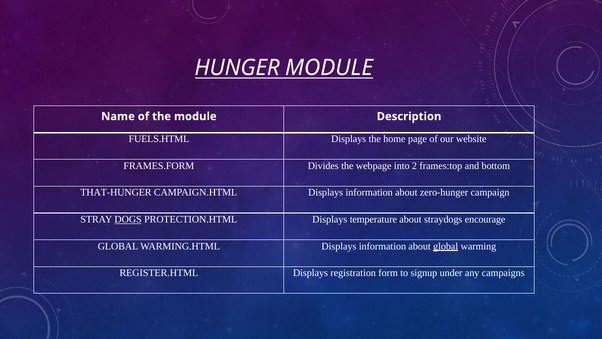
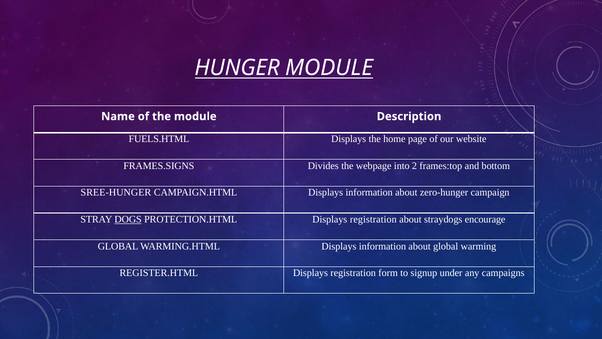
FRAMES.FORM: FRAMES.FORM -> FRAMES.SIGNS
THAT-HUNGER: THAT-HUNGER -> SREE-HUNGER
PROTECTION.HTML Displays temperature: temperature -> registration
global at (446, 246) underline: present -> none
